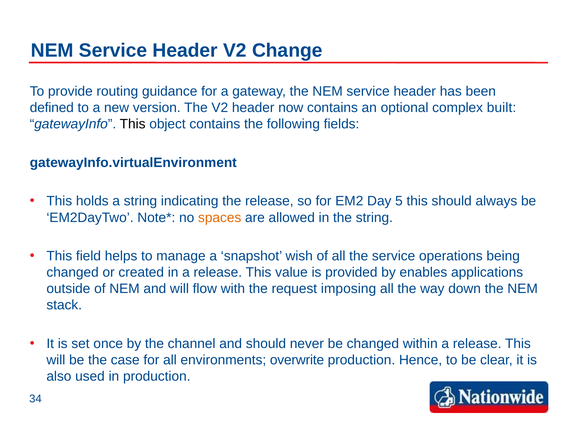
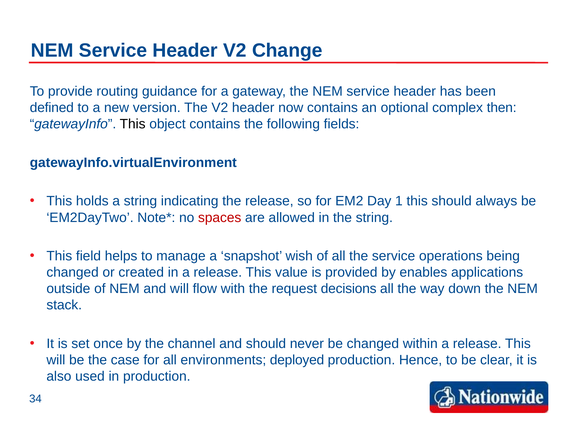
built: built -> then
5: 5 -> 1
spaces colour: orange -> red
imposing: imposing -> decisions
overwrite: overwrite -> deployed
